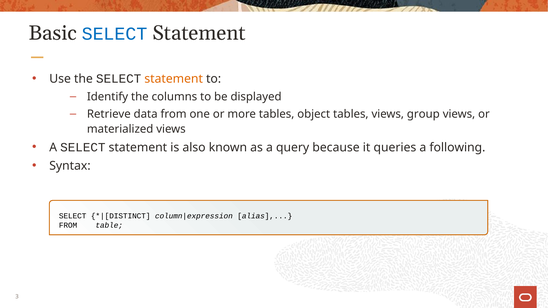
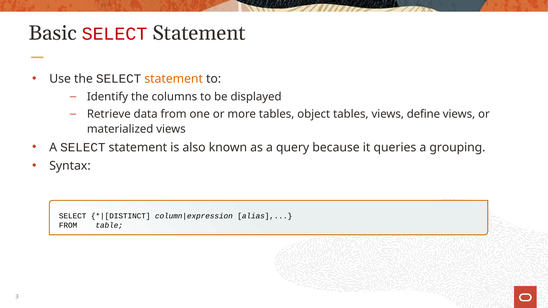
SELECT at (115, 34) colour: blue -> red
group: group -> define
following: following -> grouping
